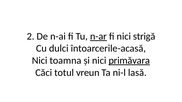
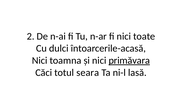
n-ar underline: present -> none
strigă: strigă -> toate
vreun: vreun -> seara
